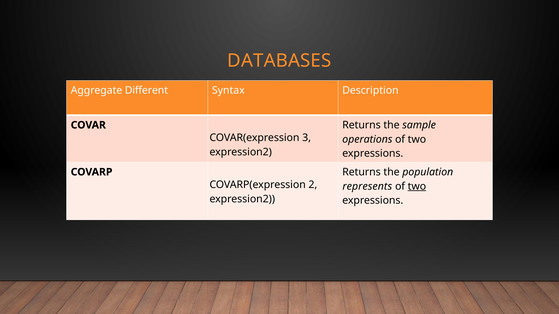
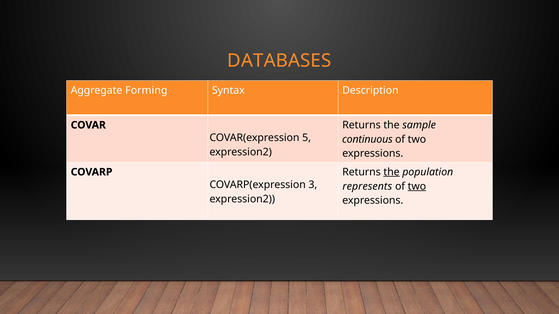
Different: Different -> Forming
3: 3 -> 5
operations: operations -> continuous
the at (392, 172) underline: none -> present
2: 2 -> 3
